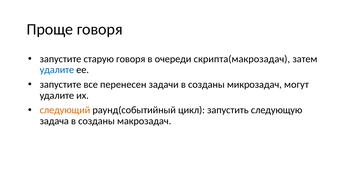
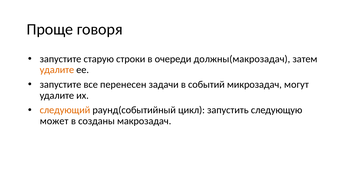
старую говоря: говоря -> строки
скрипта(макрозадач: скрипта(макрозадач -> должны(макрозадач
удалите at (57, 70) colour: blue -> orange
задачи в созданы: созданы -> событий
задача: задача -> может
